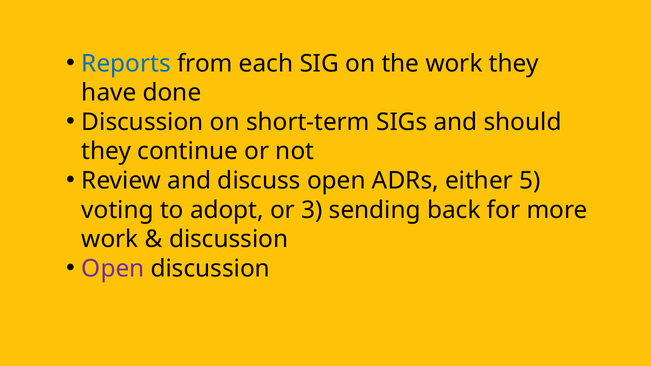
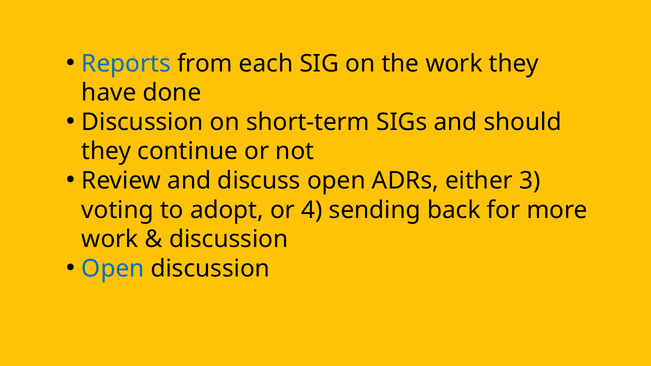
5: 5 -> 3
3: 3 -> 4
Open at (113, 269) colour: purple -> blue
